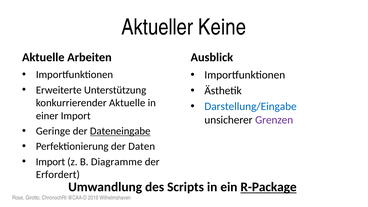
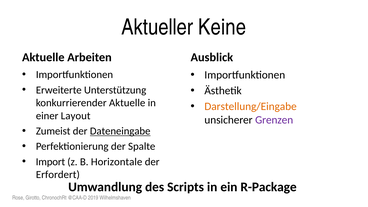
Darstellung/Eingabe colour: blue -> orange
einer Import: Import -> Layout
Geringe: Geringe -> Zumeist
Daten: Daten -> Spalte
Diagramme: Diagramme -> Horizontale
R-Package underline: present -> none
